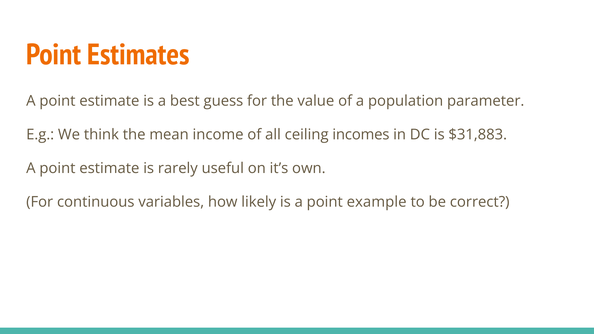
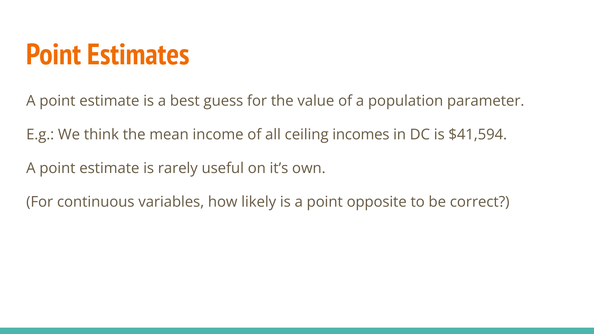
$31,883: $31,883 -> $41,594
example: example -> opposite
